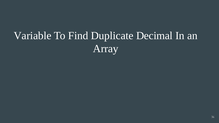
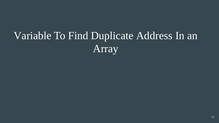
Decimal: Decimal -> Address
